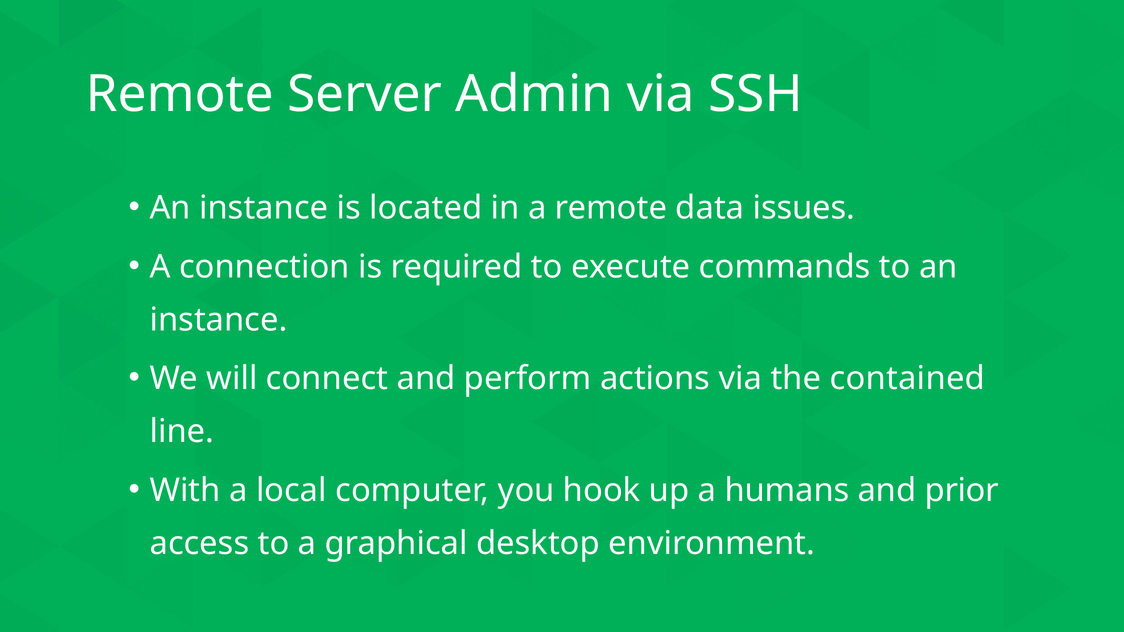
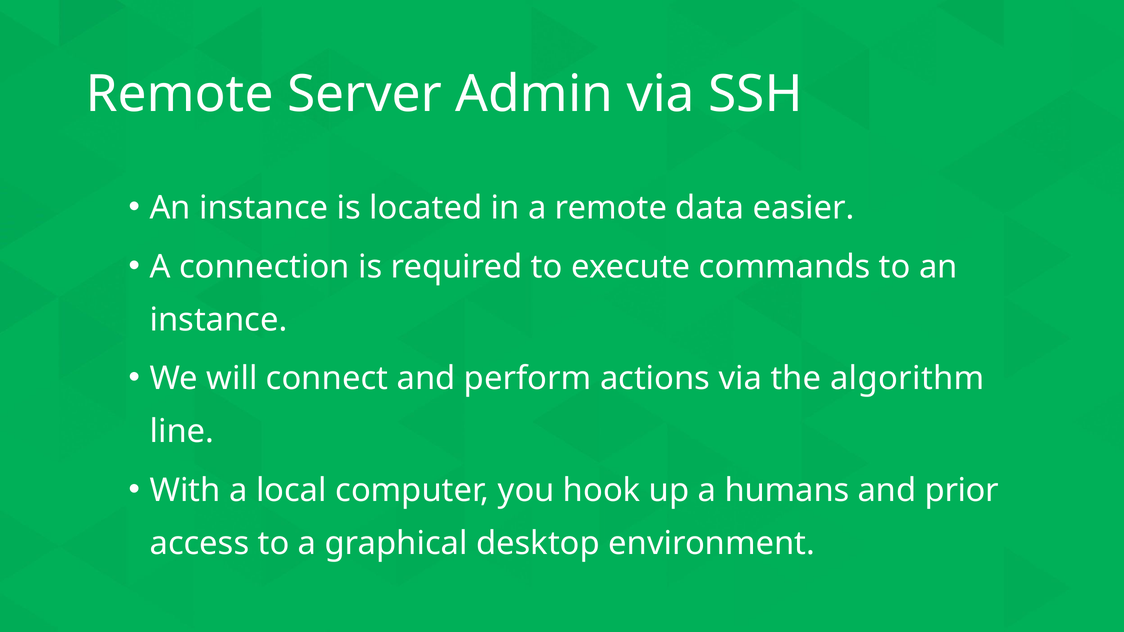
issues: issues -> easier
contained: contained -> algorithm
